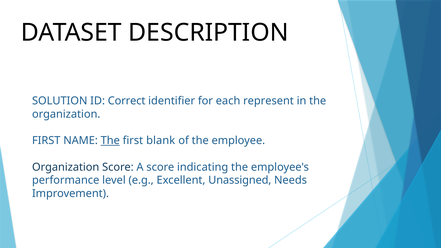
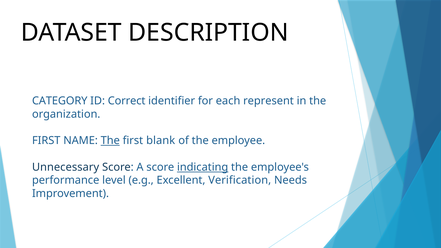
SOLUTION: SOLUTION -> CATEGORY
Organization at (66, 167): Organization -> Unnecessary
indicating underline: none -> present
Unassigned: Unassigned -> Verification
